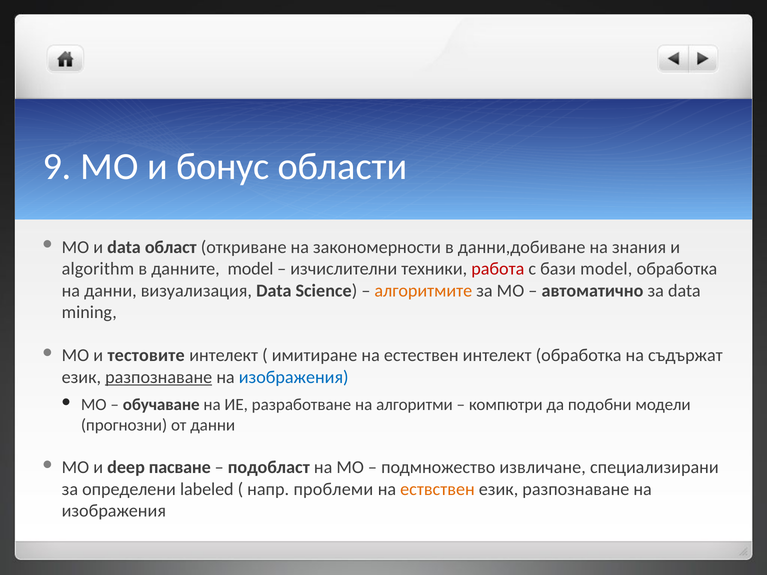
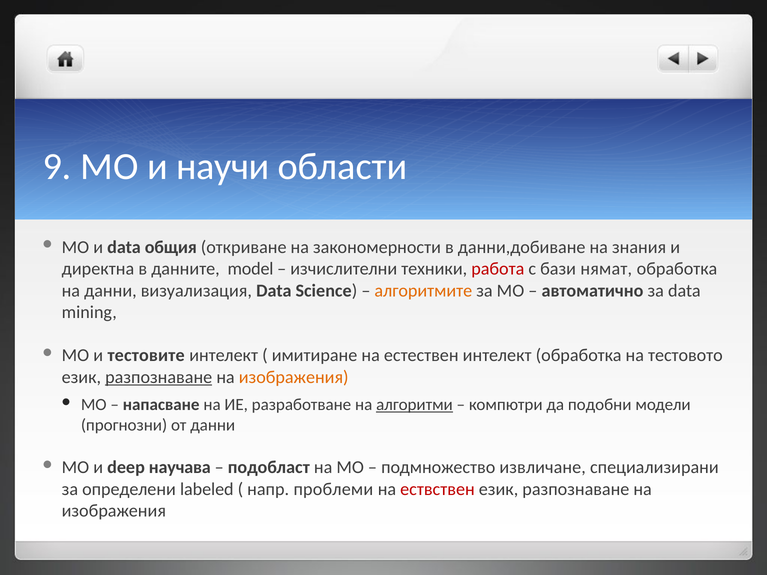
бонус: бонус -> научи
област: област -> общия
algorithm: algorithm -> директна
бази model: model -> нямат
съдържат: съдържат -> тестовото
изображения at (294, 377) colour: blue -> orange
обучаване: обучаване -> напасване
алгоритми underline: none -> present
пасване: пасване -> научава
ествствен colour: orange -> red
